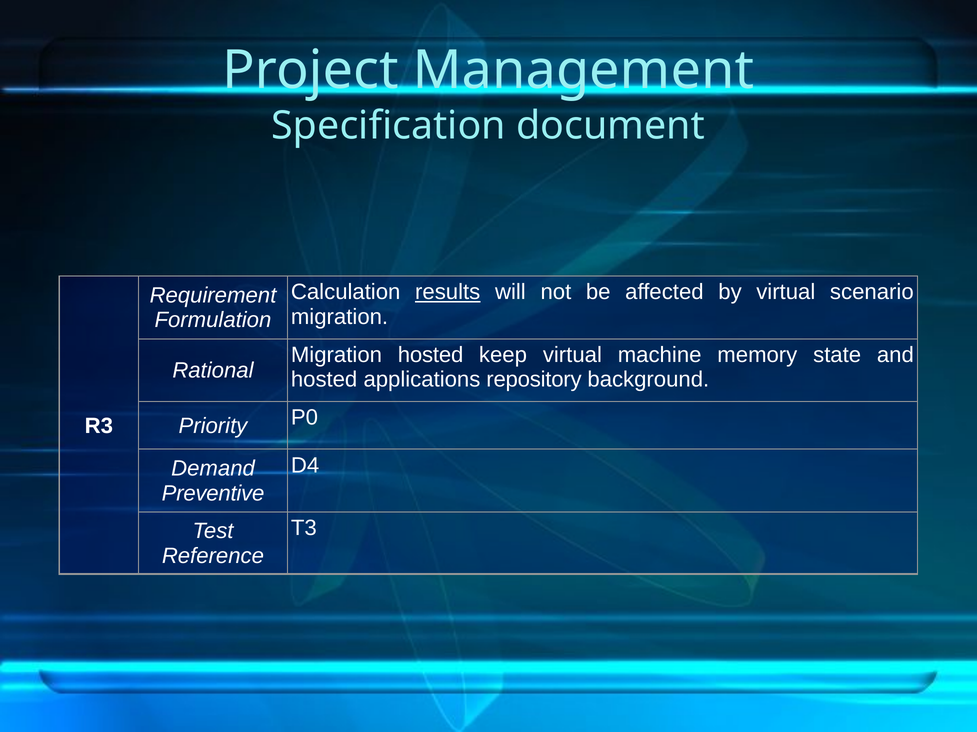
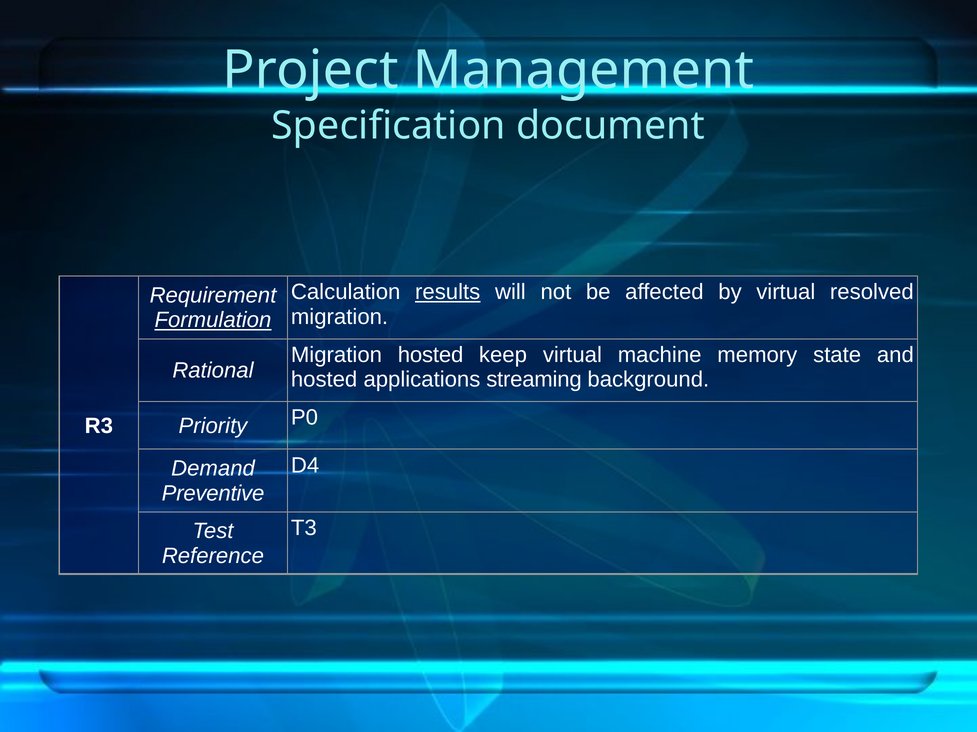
scenario: scenario -> resolved
Formulation underline: none -> present
repository: repository -> streaming
